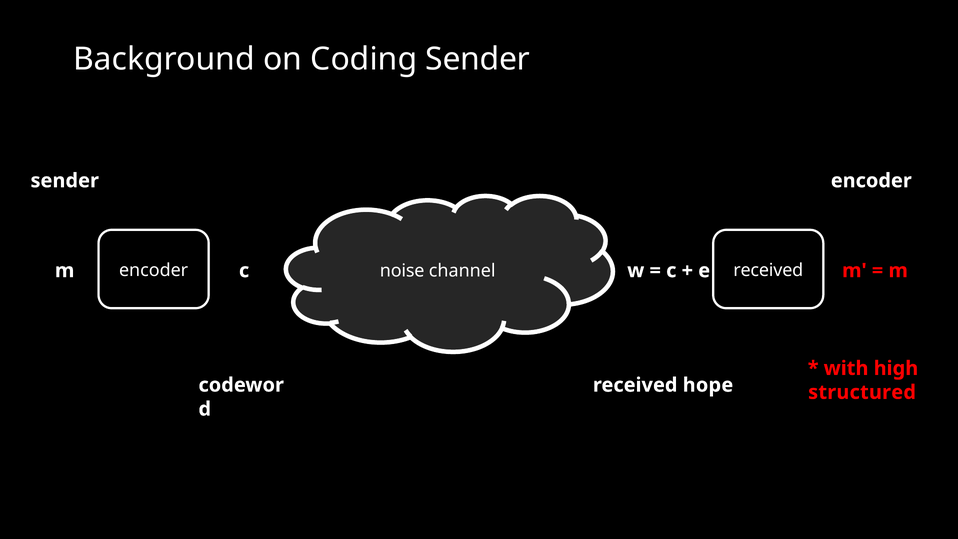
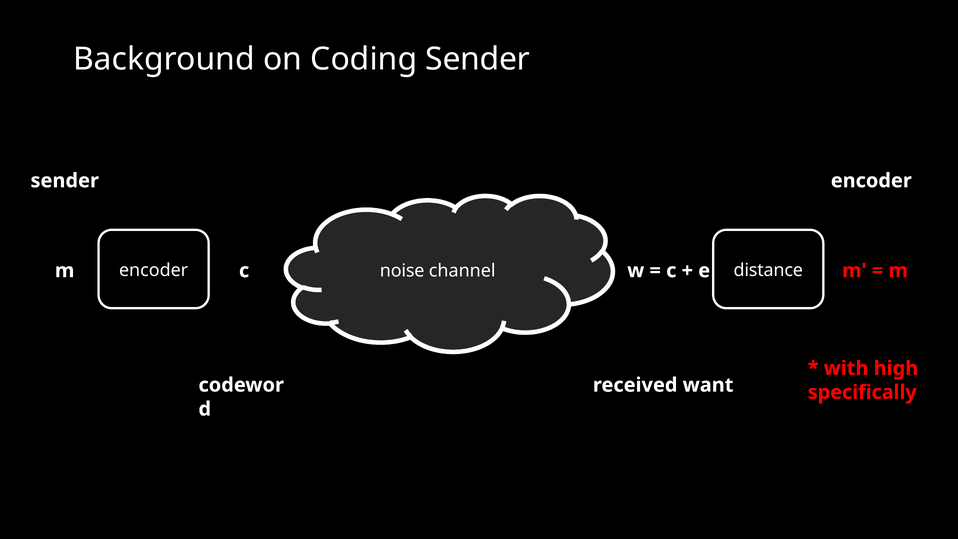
encoder received: received -> distance
hope: hope -> want
structured: structured -> specifically
